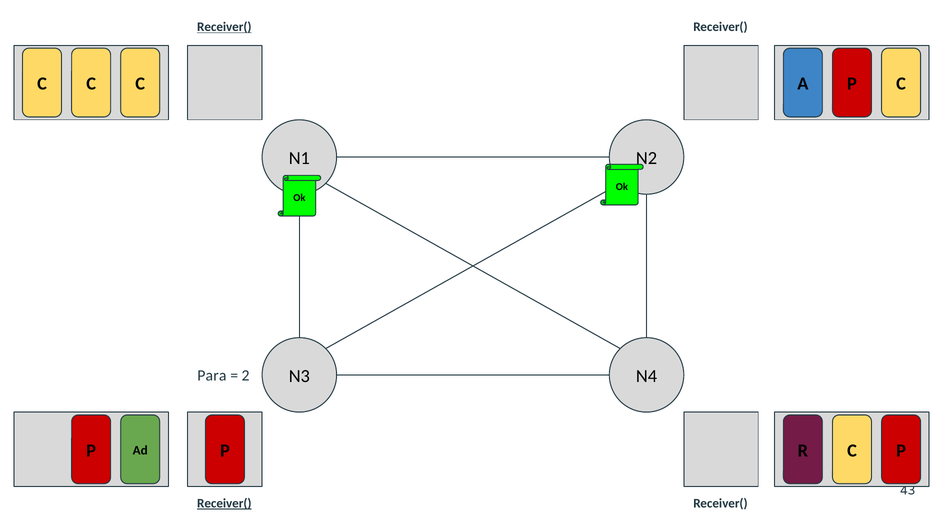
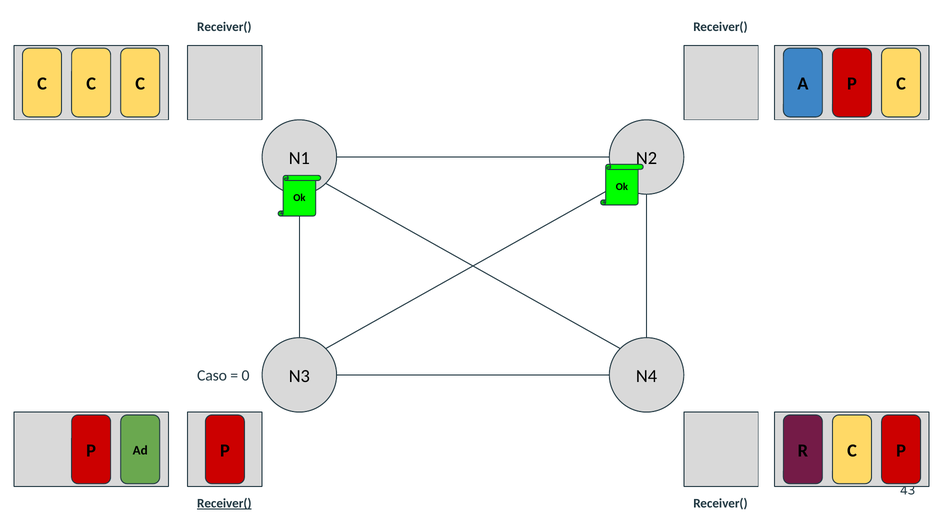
Receiver( at (224, 27) underline: present -> none
Para: Para -> Caso
2: 2 -> 0
